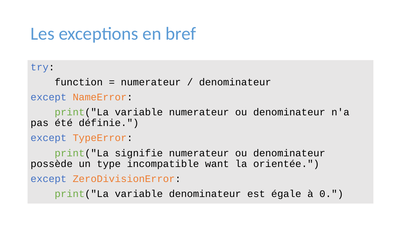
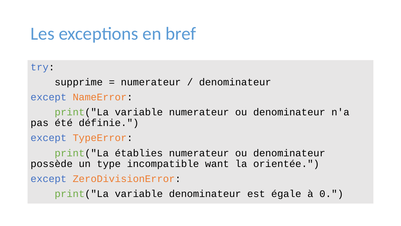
function: function -> supprime
signifie: signifie -> établies
